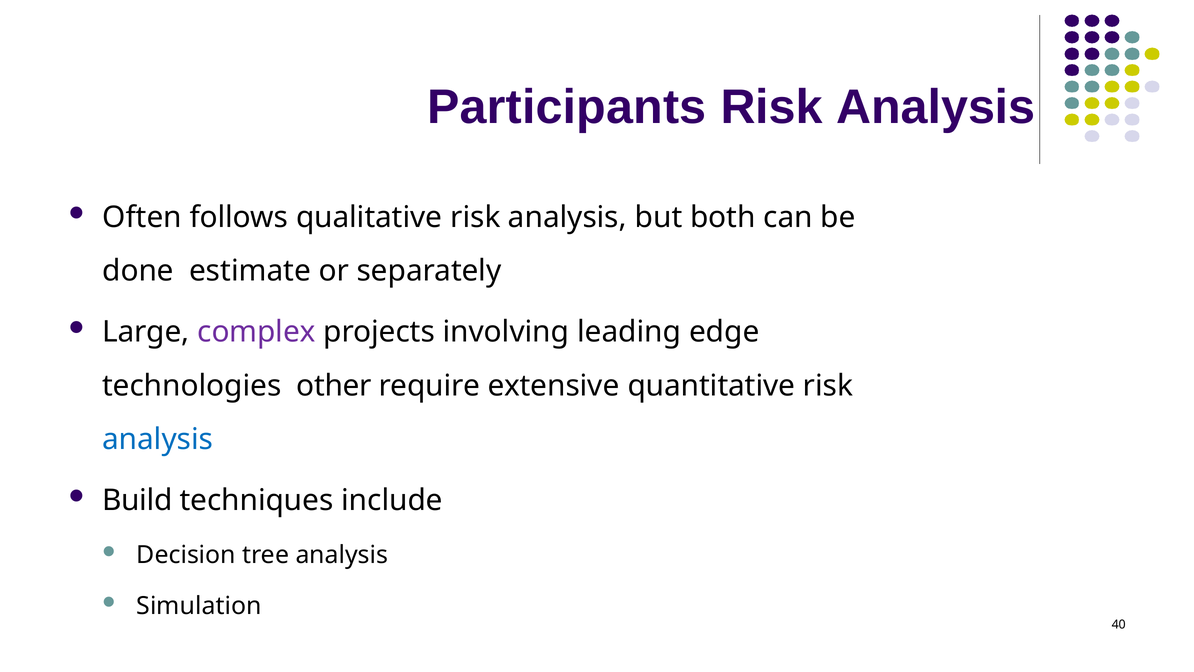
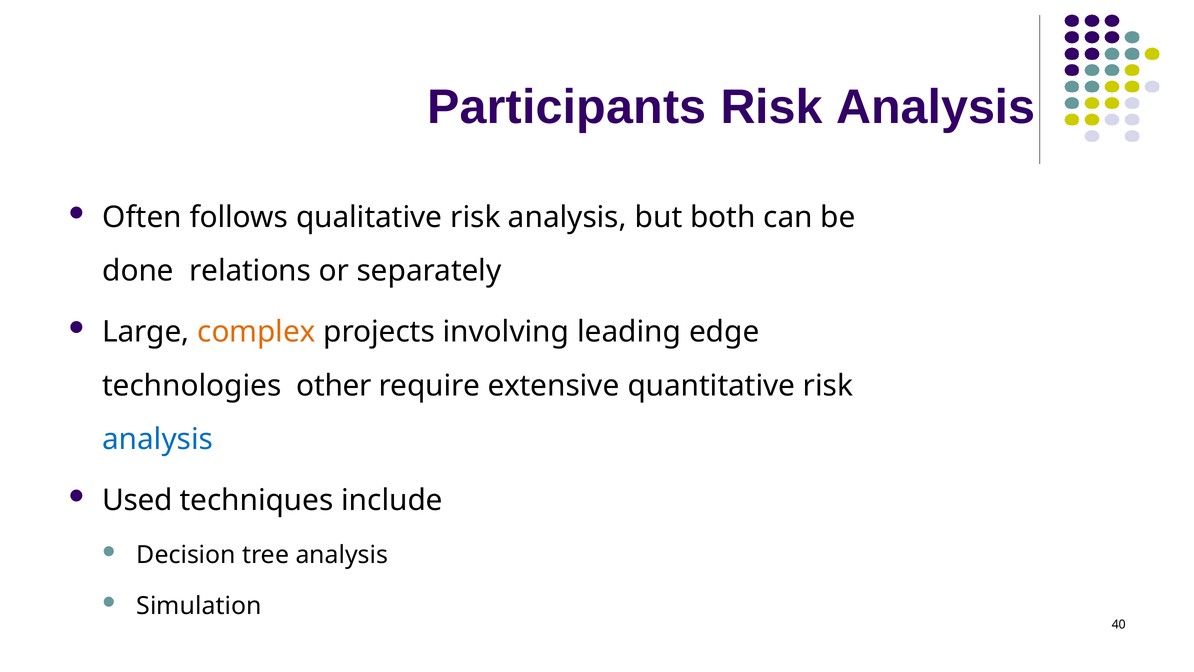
estimate: estimate -> relations
complex colour: purple -> orange
Build: Build -> Used
